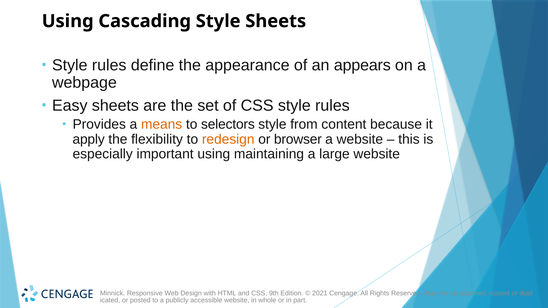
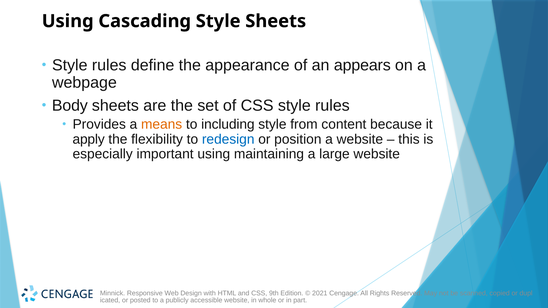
Easy: Easy -> Body
selectors: selectors -> including
redesign colour: orange -> blue
browser: browser -> position
